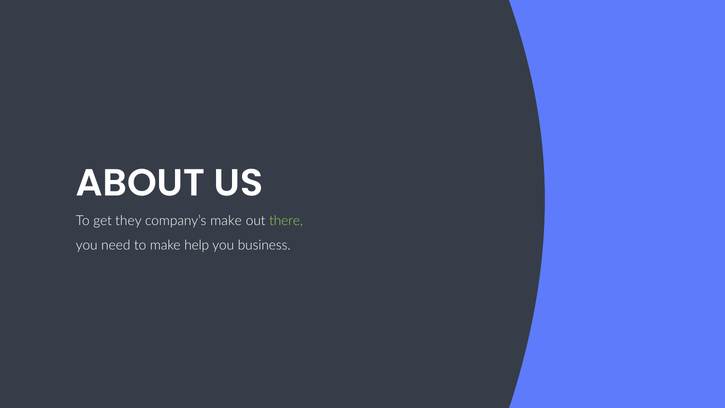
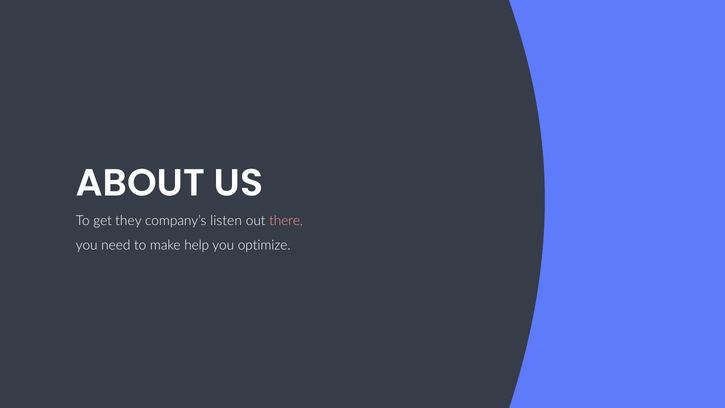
company’s make: make -> listen
there colour: light green -> pink
business: business -> optimize
